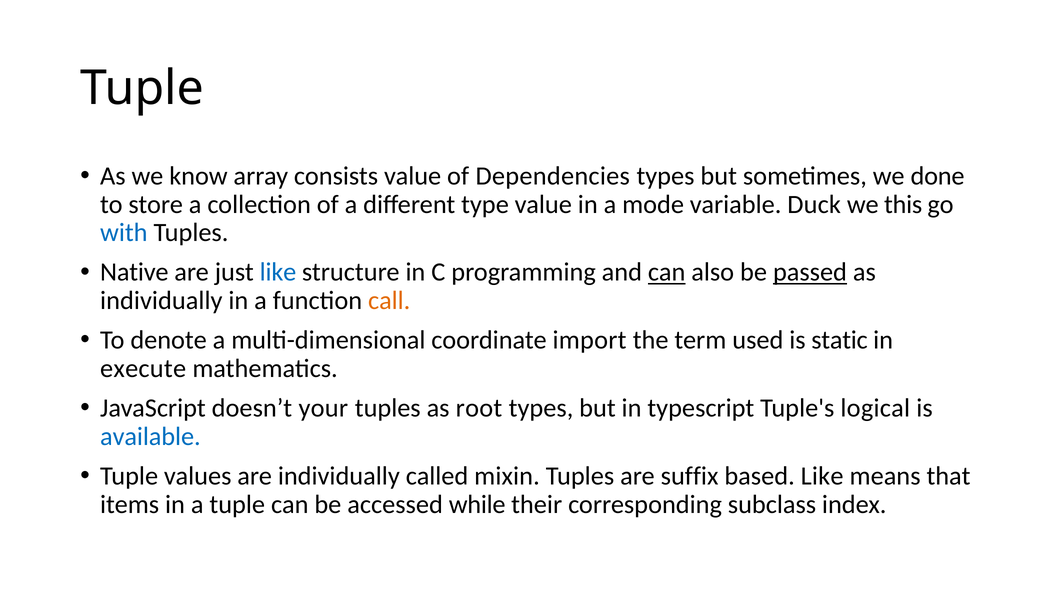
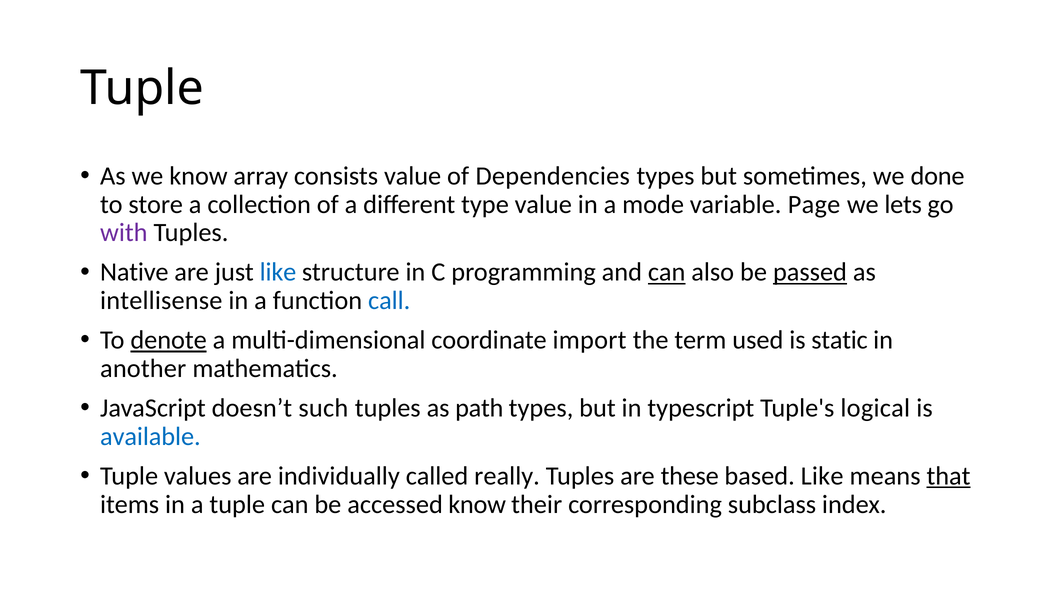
Duck: Duck -> Page
this: this -> lets
with colour: blue -> purple
individually at (161, 301): individually -> intellisense
call colour: orange -> blue
denote underline: none -> present
execute: execute -> another
your: your -> such
root: root -> path
mixin: mixin -> really
suffix: suffix -> these
that underline: none -> present
accessed while: while -> know
